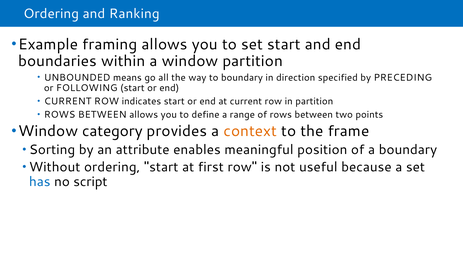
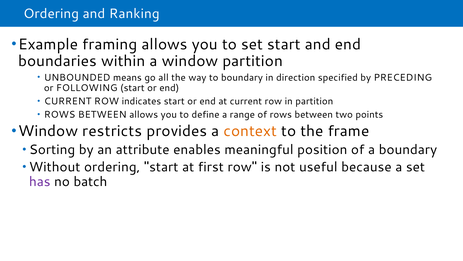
category: category -> restricts
has colour: blue -> purple
script: script -> batch
